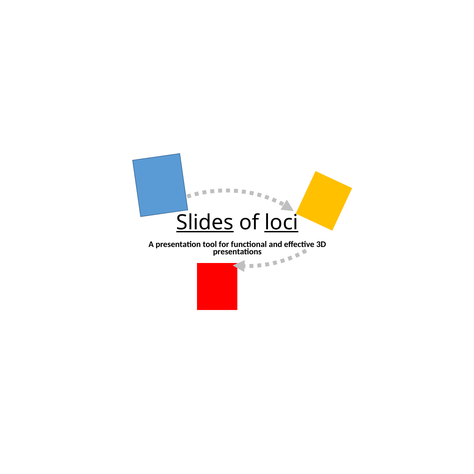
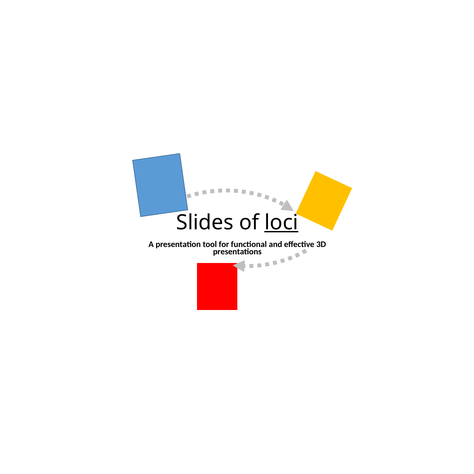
Slides underline: present -> none
